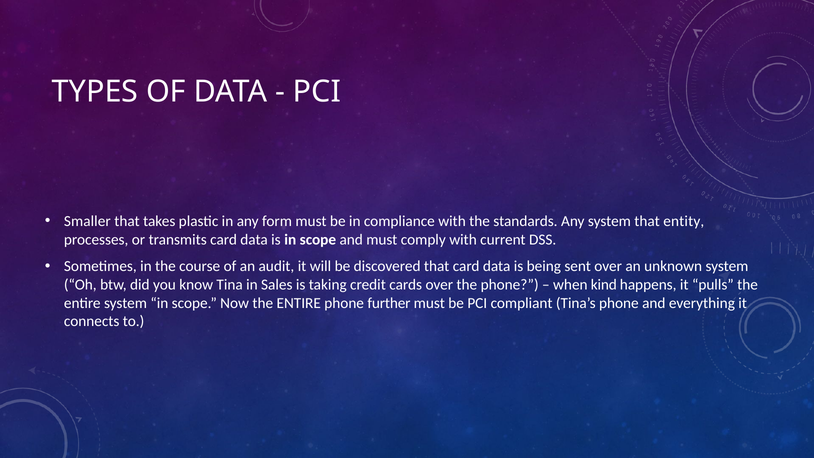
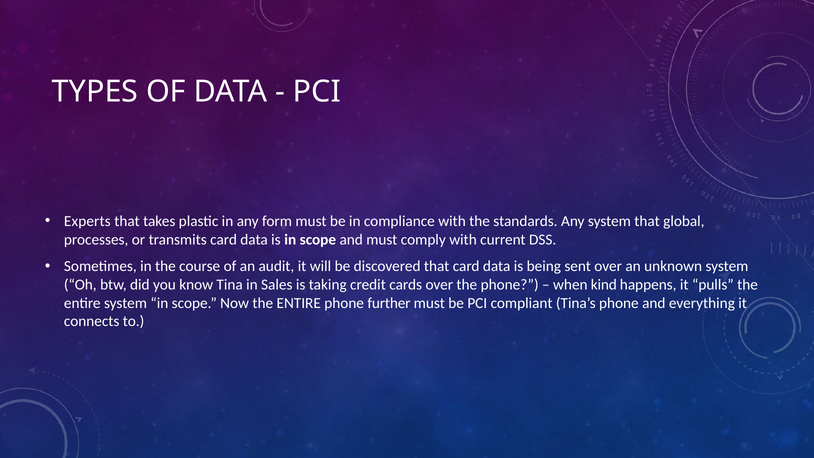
Smaller: Smaller -> Experts
entity: entity -> global
